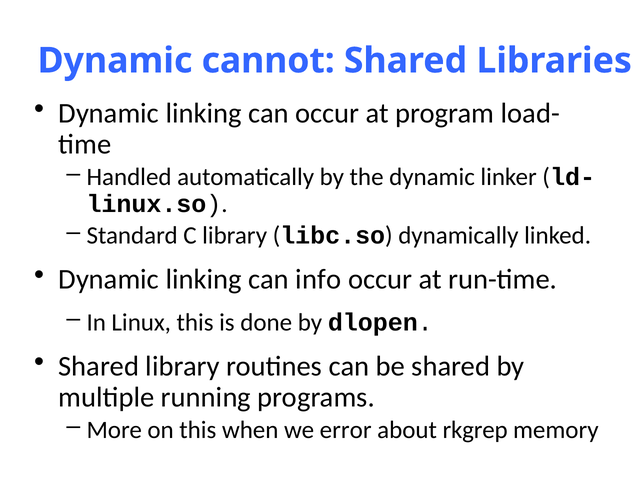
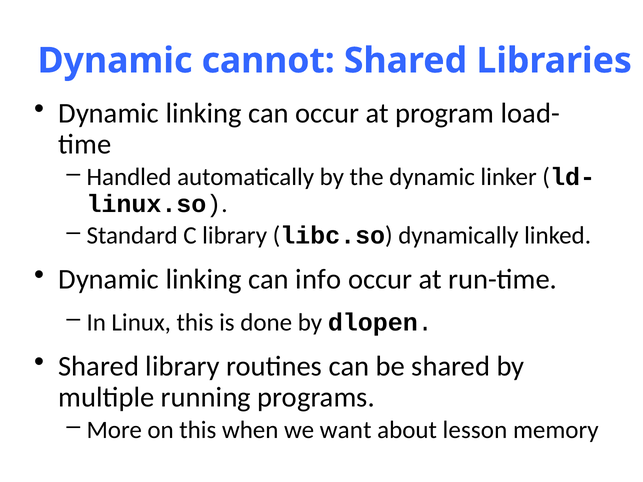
error: error -> want
rkgrep: rkgrep -> lesson
